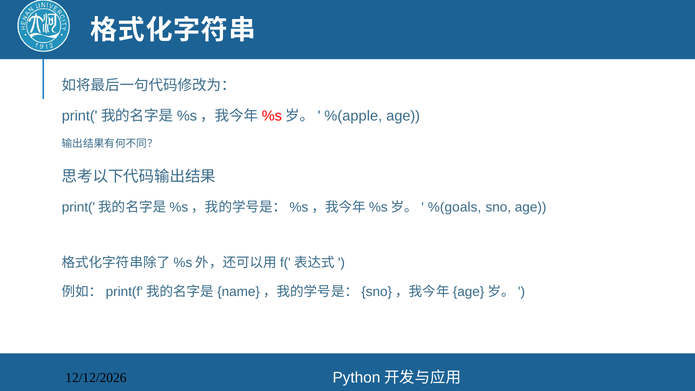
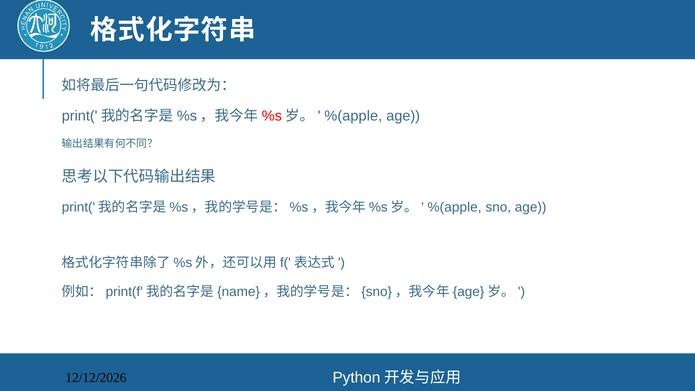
%(goals at (455, 207): %(goals -> %(apple
